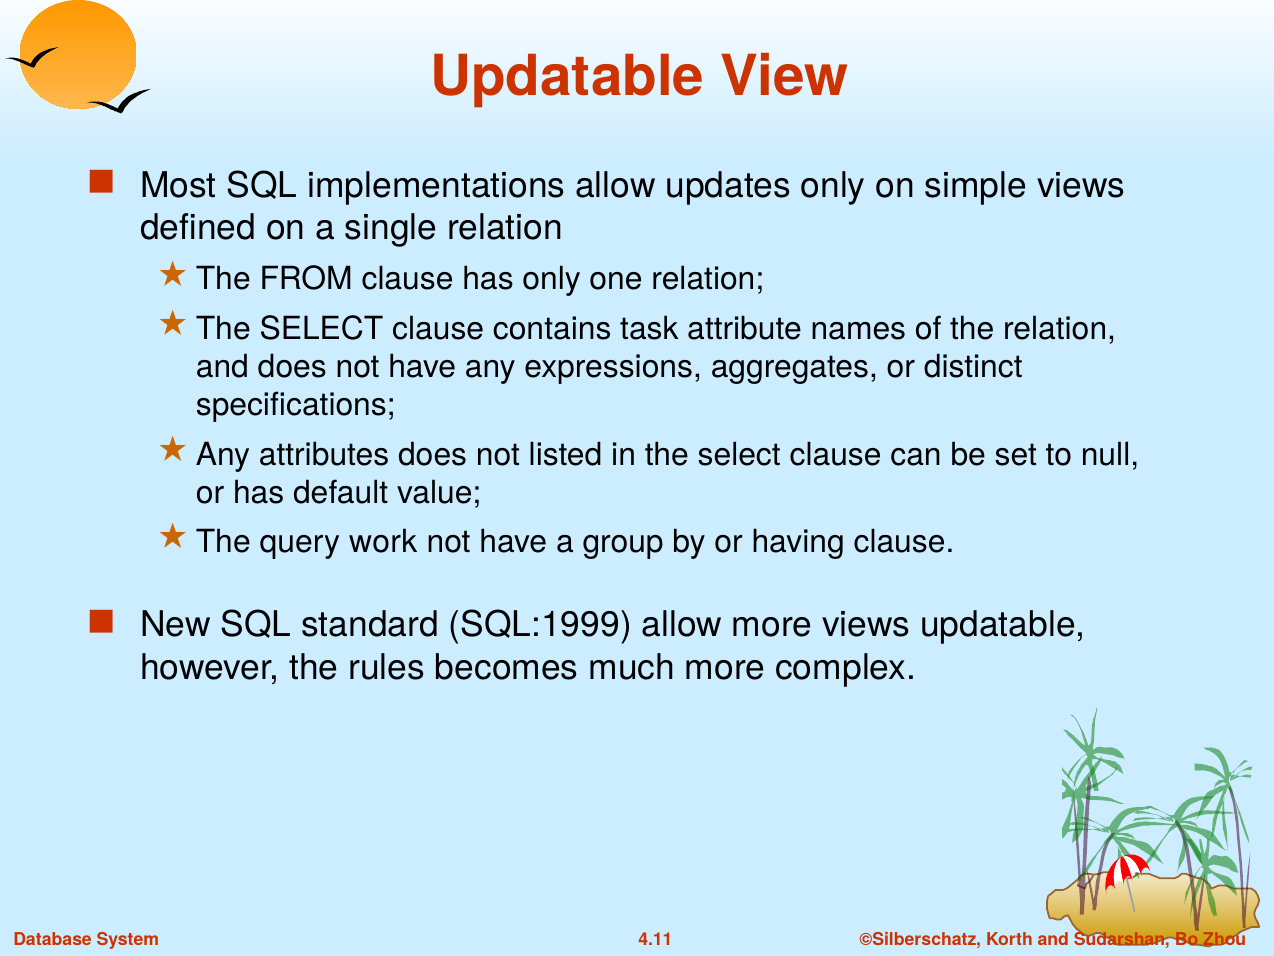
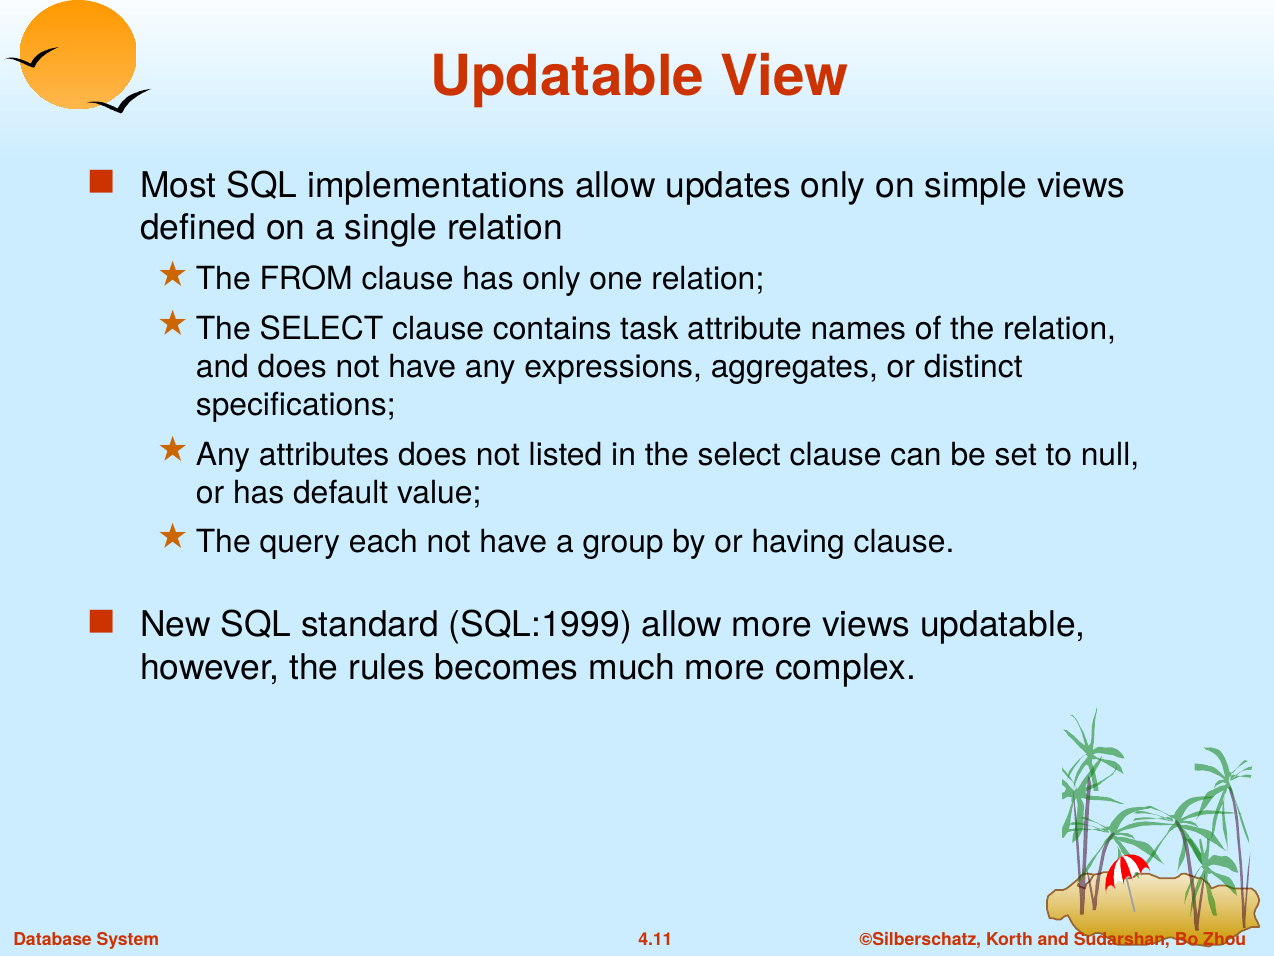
work: work -> each
